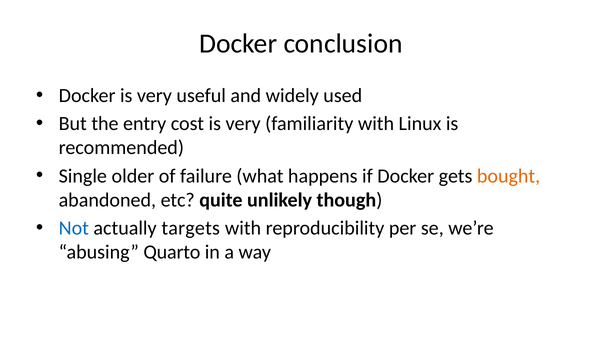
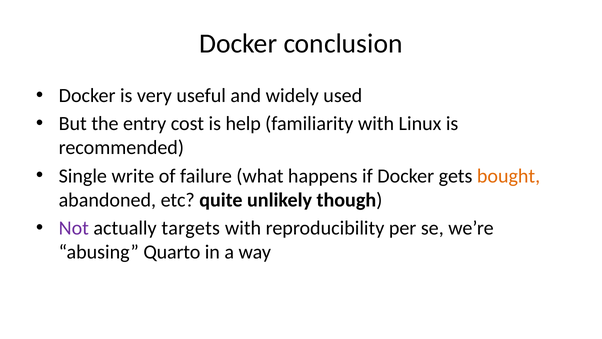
cost is very: very -> help
older: older -> write
Not colour: blue -> purple
